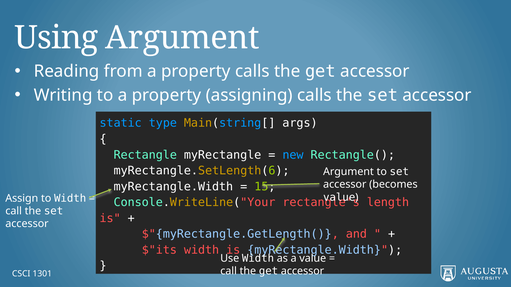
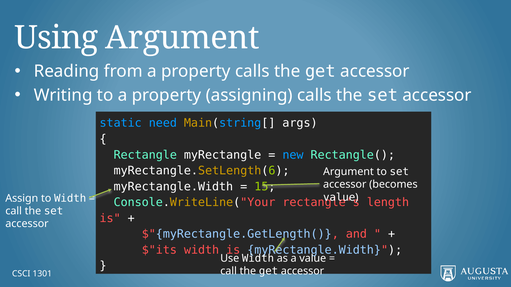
type: type -> need
